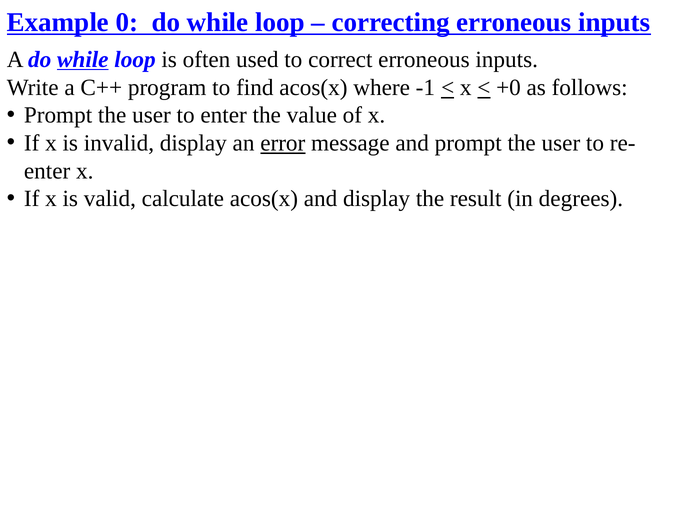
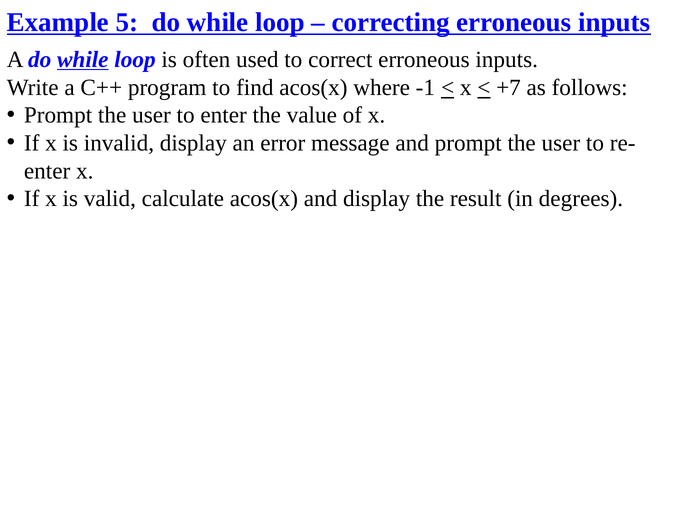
0: 0 -> 5
+0: +0 -> +7
error underline: present -> none
